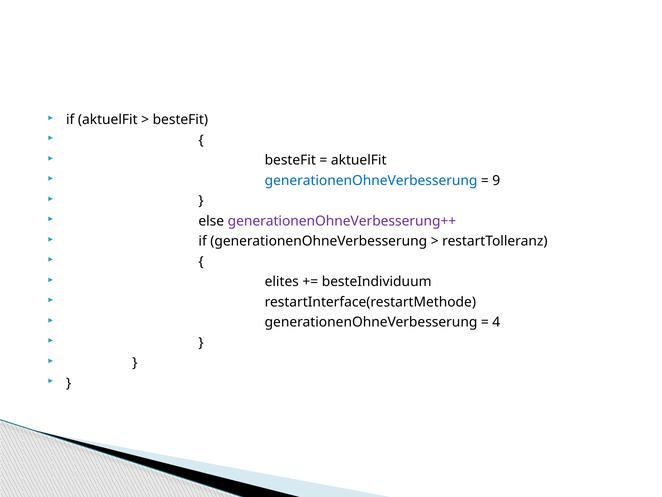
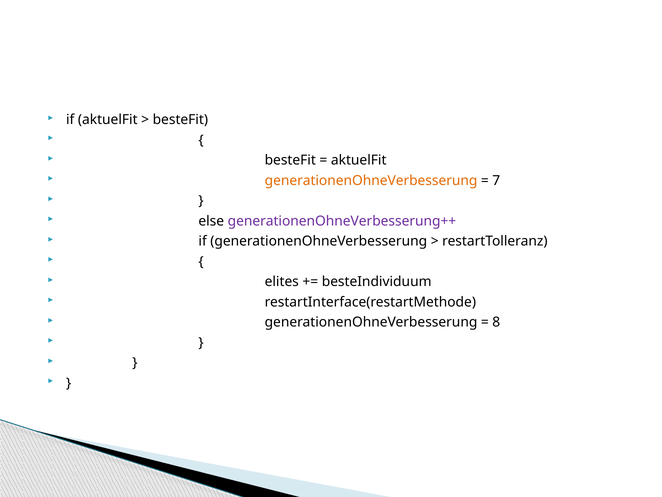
generationenOhneVerbesserung at (371, 180) colour: blue -> orange
9: 9 -> 7
4: 4 -> 8
